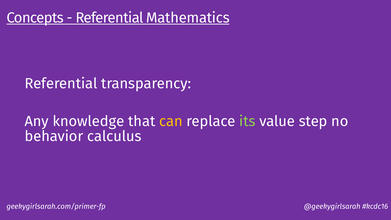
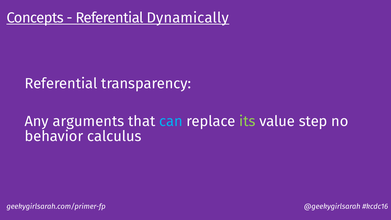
Mathematics: Mathematics -> Dynamically
knowledge: knowledge -> arguments
can colour: yellow -> light blue
